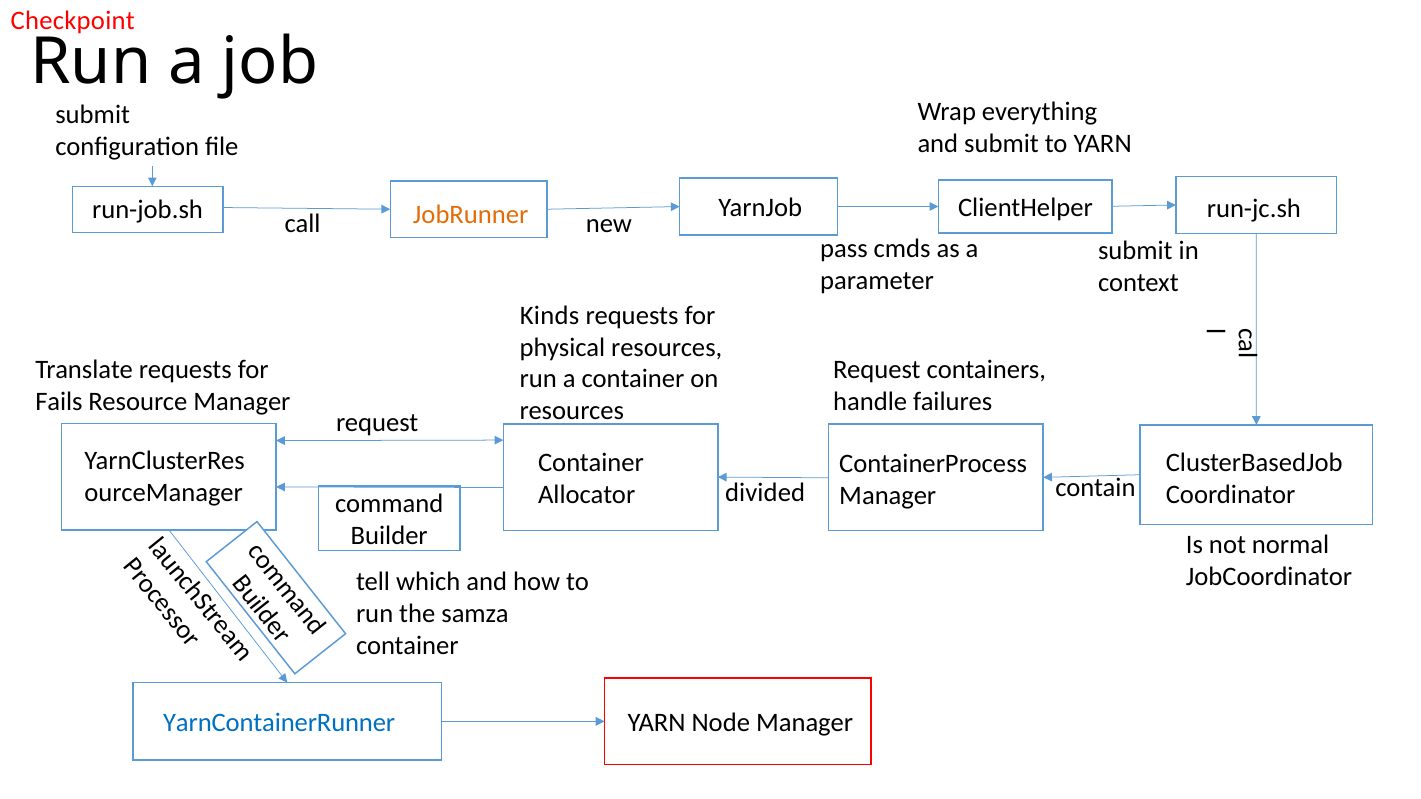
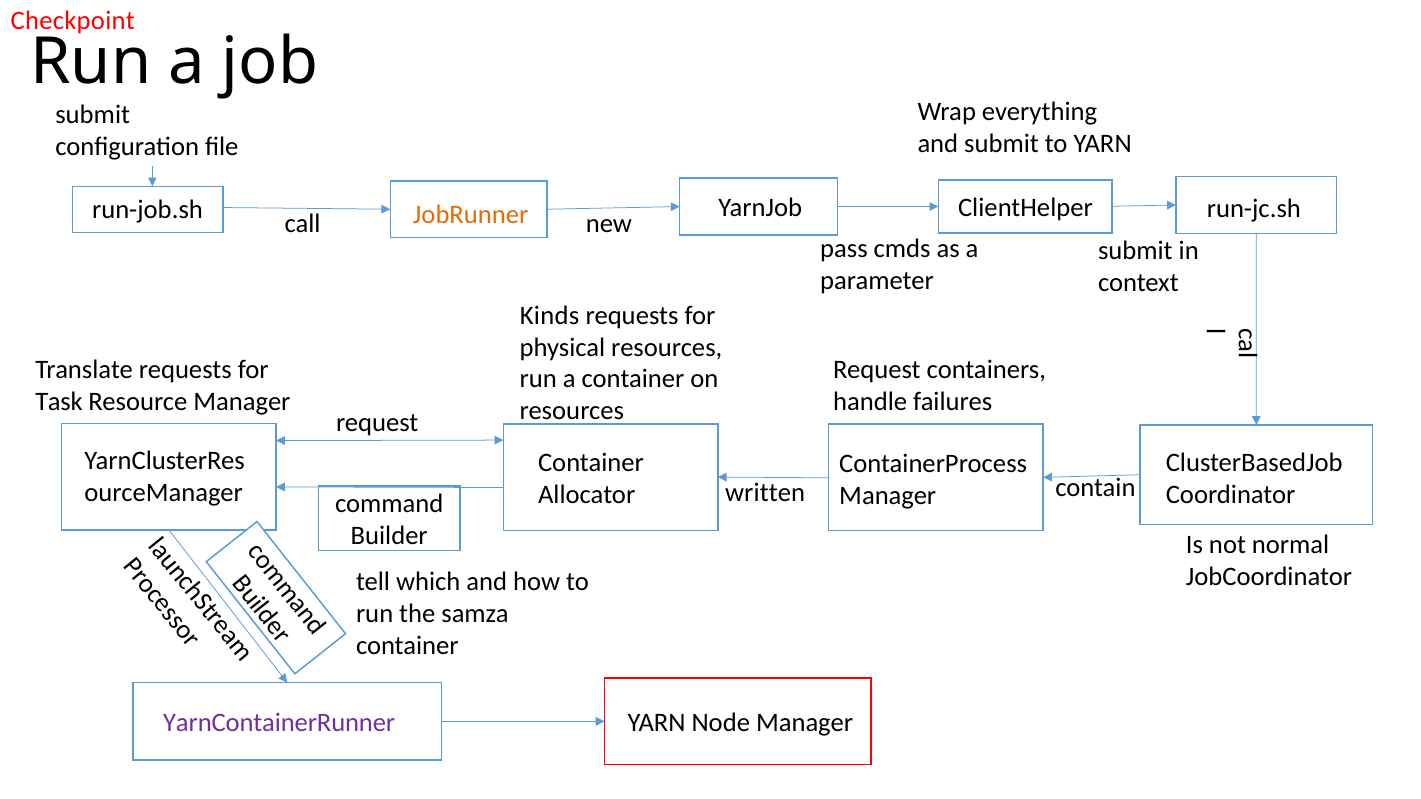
Fails: Fails -> Task
divided: divided -> written
YarnContainerRunner colour: blue -> purple
